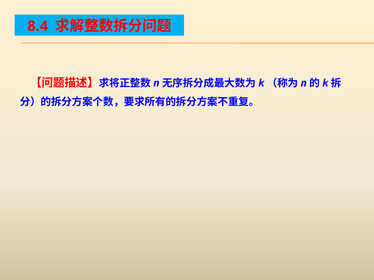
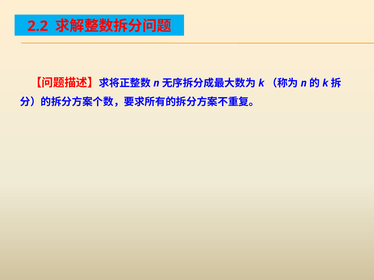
8.4: 8.4 -> 2.2
